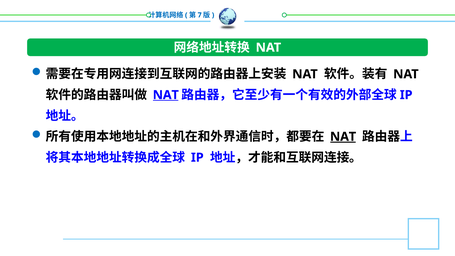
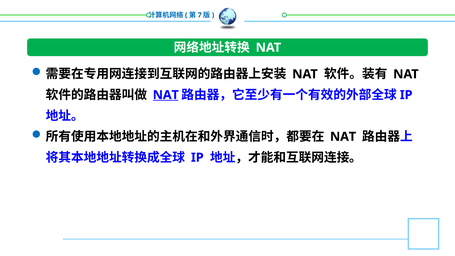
NAT at (343, 137) underline: present -> none
